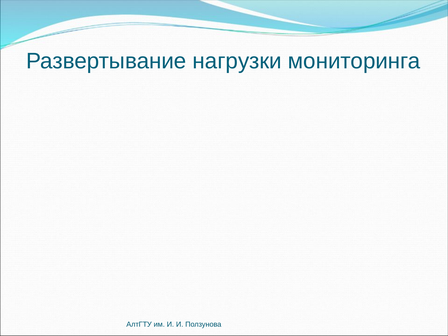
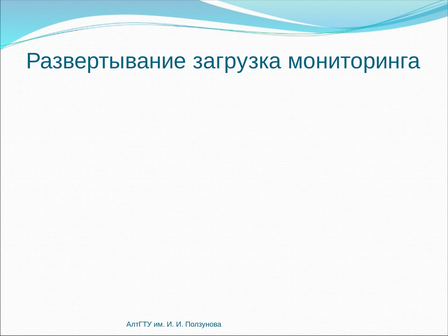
нагрузки: нагрузки -> загрузка
